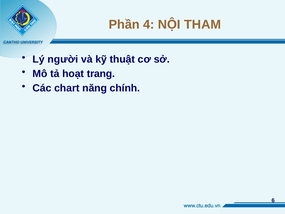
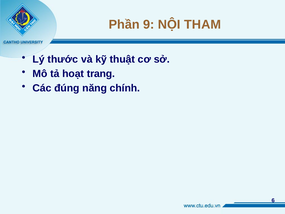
4: 4 -> 9
người: người -> thước
chart: chart -> đúng
